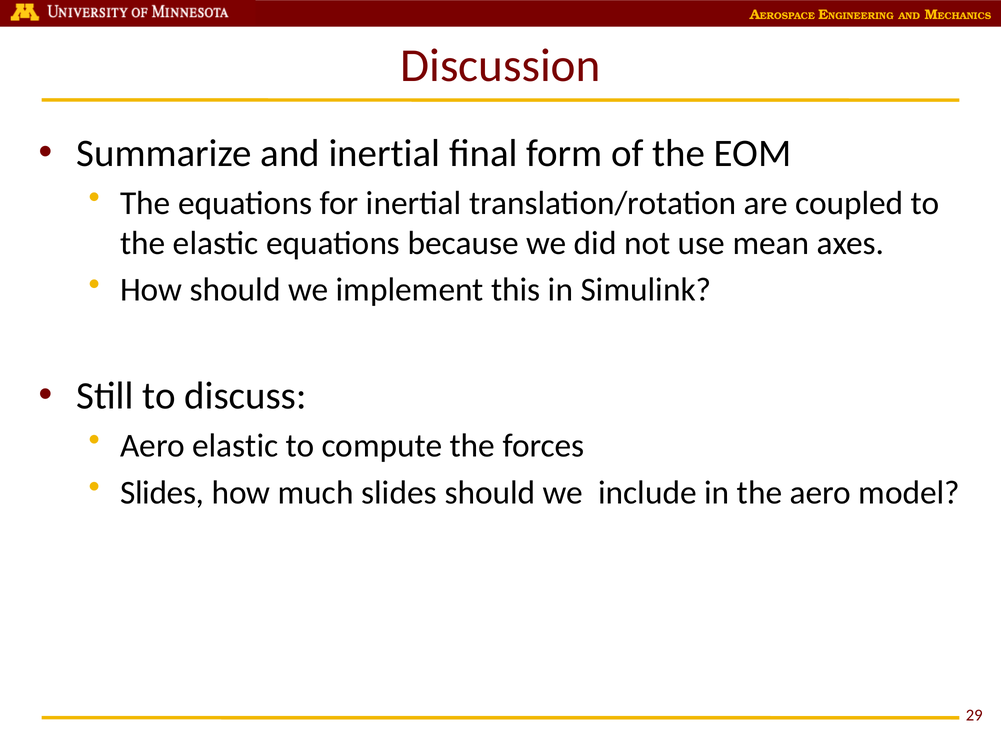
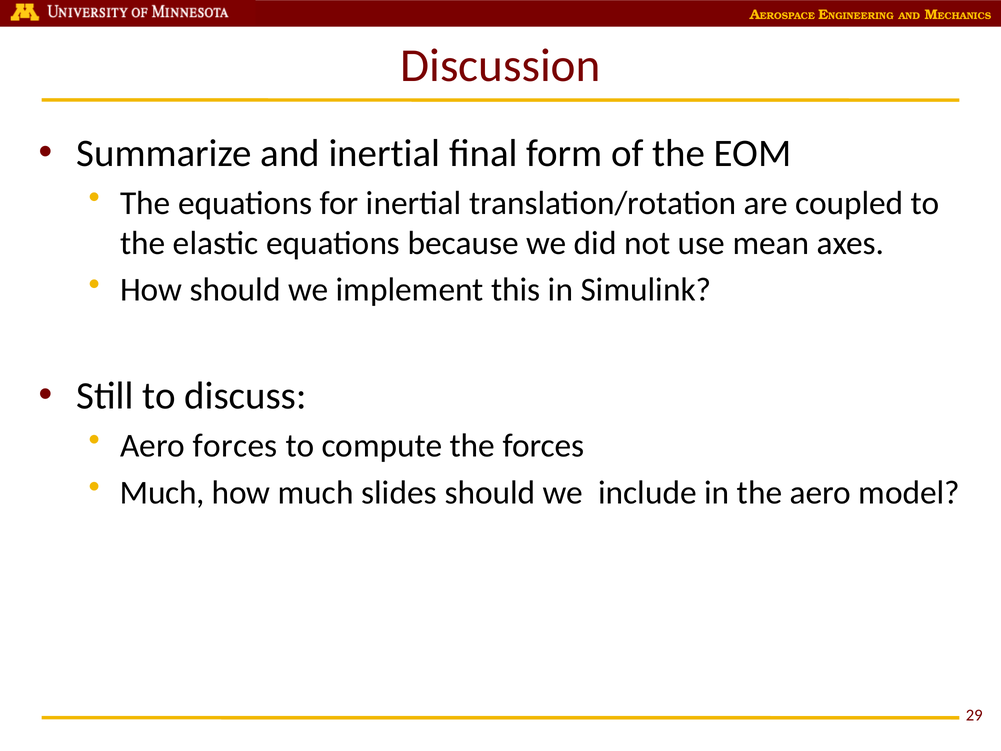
Aero elastic: elastic -> forces
Slides at (162, 492): Slides -> Much
